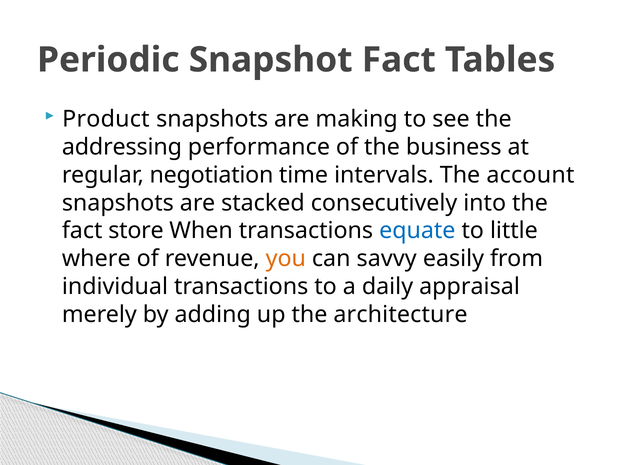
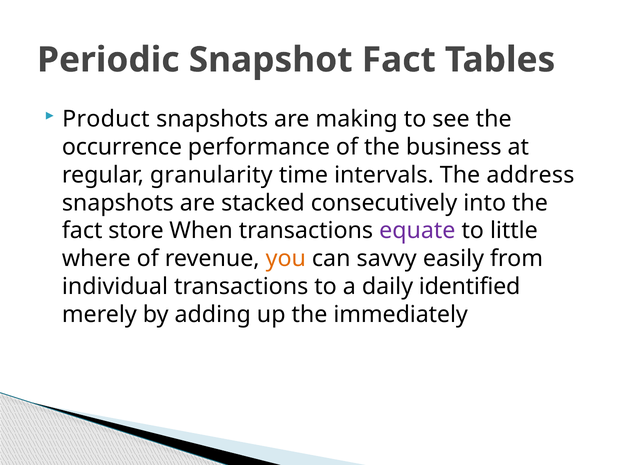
addressing: addressing -> occurrence
negotiation: negotiation -> granularity
account: account -> address
equate colour: blue -> purple
appraisal: appraisal -> identified
architecture: architecture -> immediately
